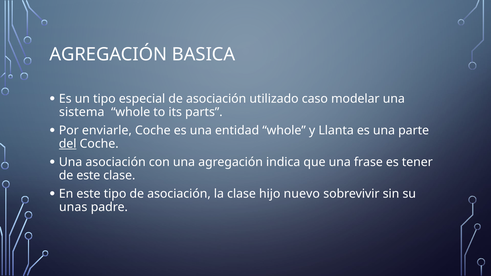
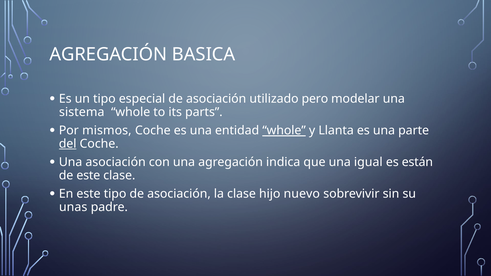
caso: caso -> pero
enviarle: enviarle -> mismos
whole at (284, 131) underline: none -> present
frase: frase -> igual
tener: tener -> están
